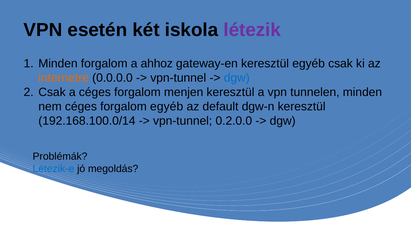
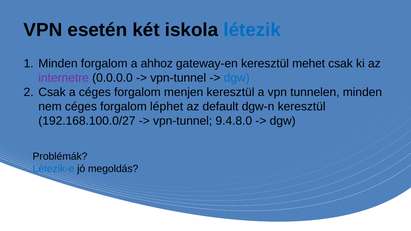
létezik colour: purple -> blue
keresztül egyéb: egyéb -> mehet
internetre colour: orange -> purple
forgalom egyéb: egyéb -> léphet
192.168.100.0/14: 192.168.100.0/14 -> 192.168.100.0/27
0.2.0.0: 0.2.0.0 -> 9.4.8.0
